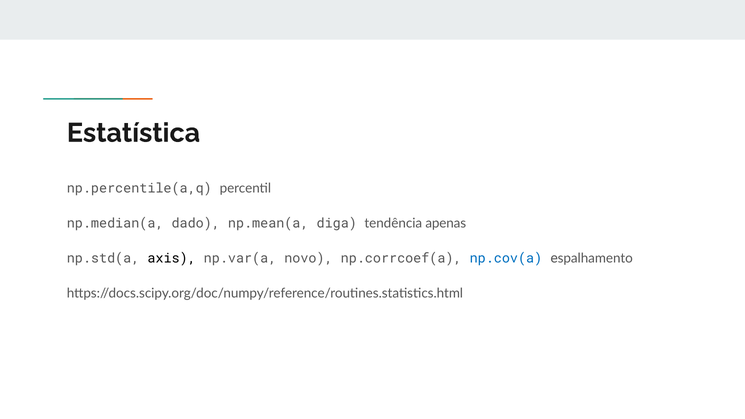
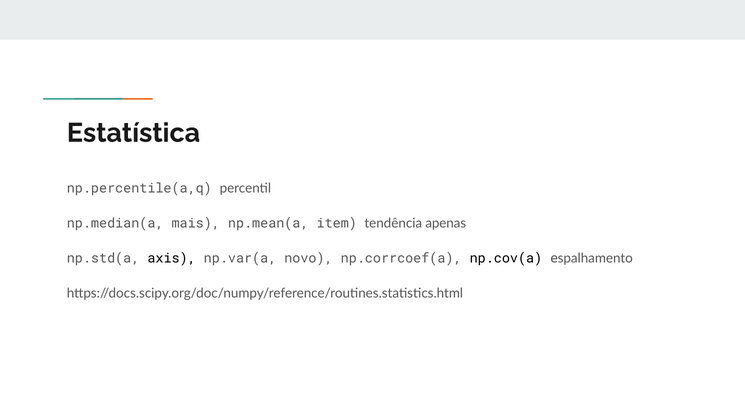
dado: dado -> mais
diga: diga -> item
np.cov(a colour: blue -> black
